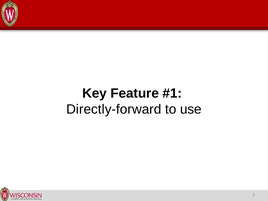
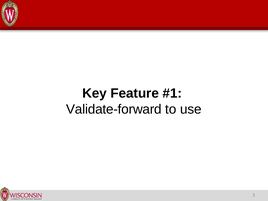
Directly-forward: Directly-forward -> Validate-forward
